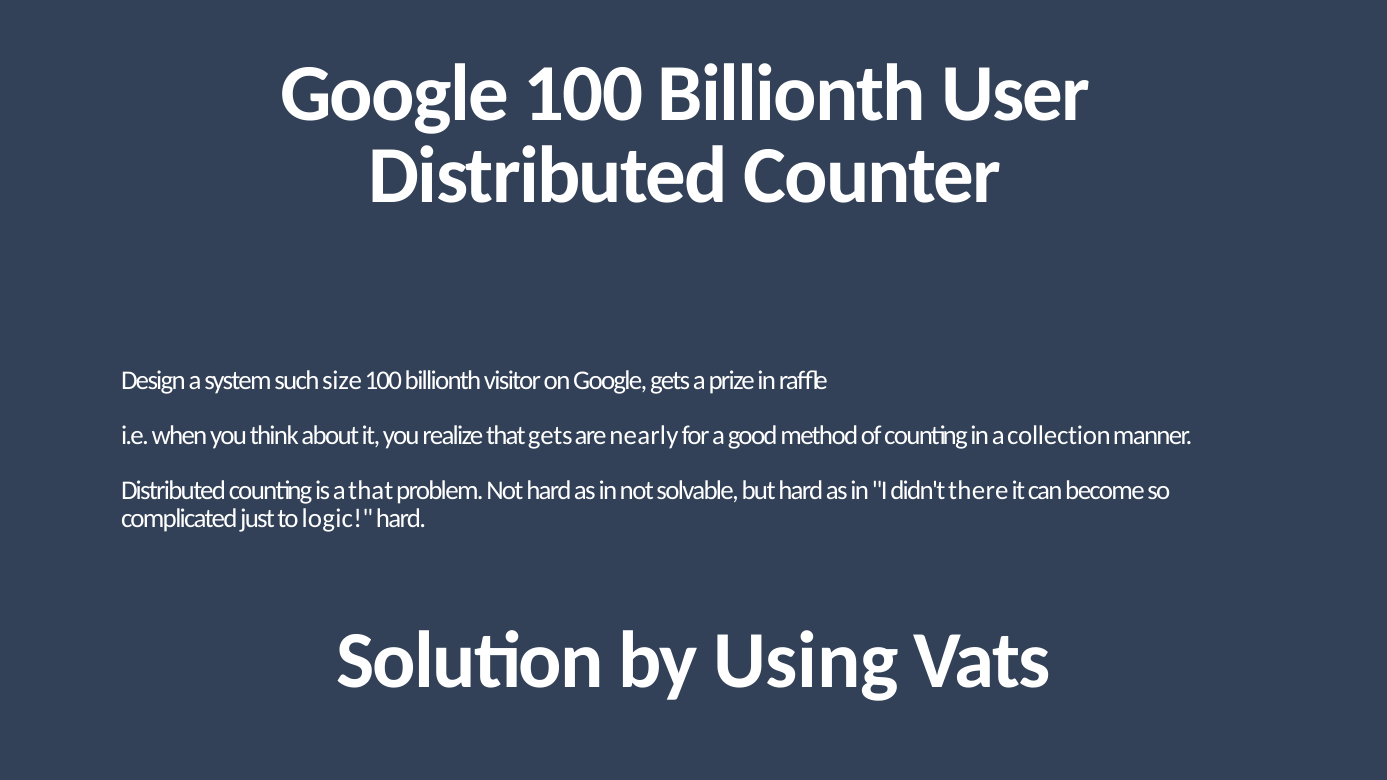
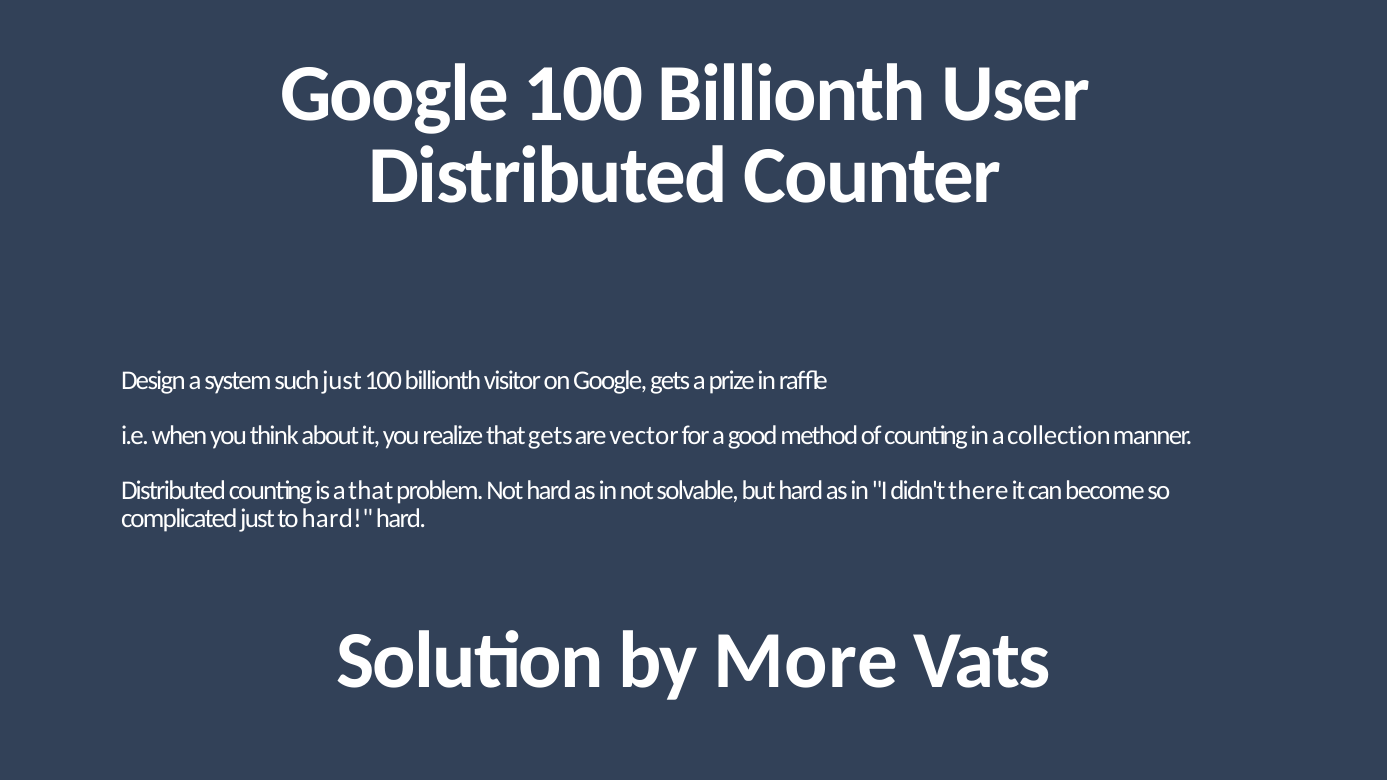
such size: size -> just
nearly: nearly -> vector
to logic: logic -> hard
Using: Using -> More
